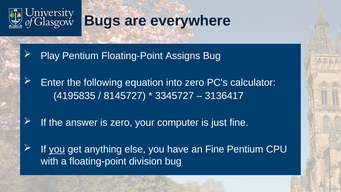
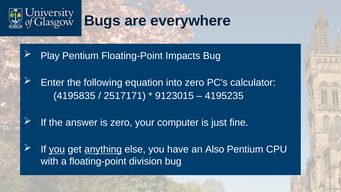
Assigns: Assigns -> Impacts
8145727: 8145727 -> 2517171
3345727: 3345727 -> 9123015
3136417: 3136417 -> 4195235
anything underline: none -> present
an Fine: Fine -> Also
